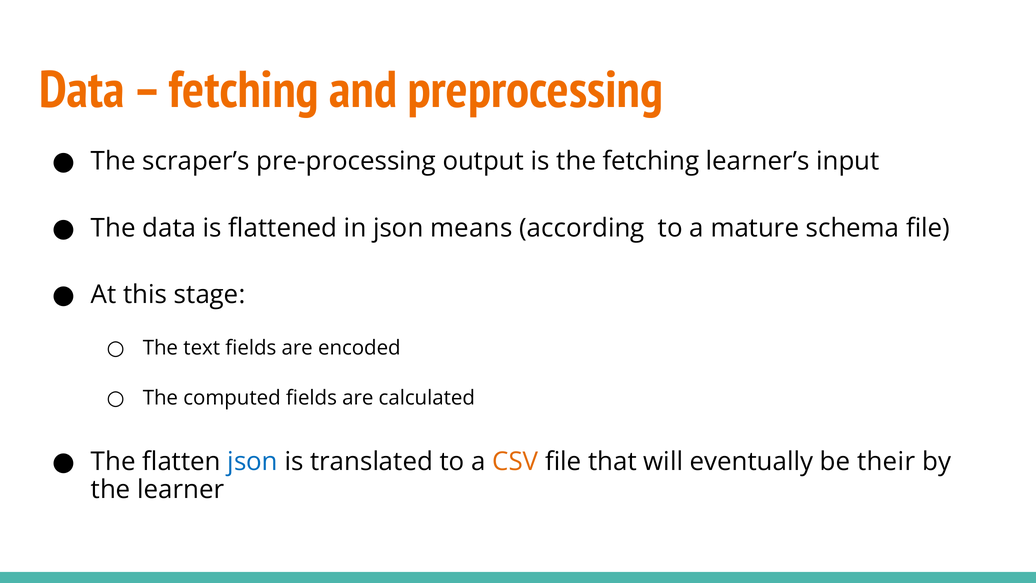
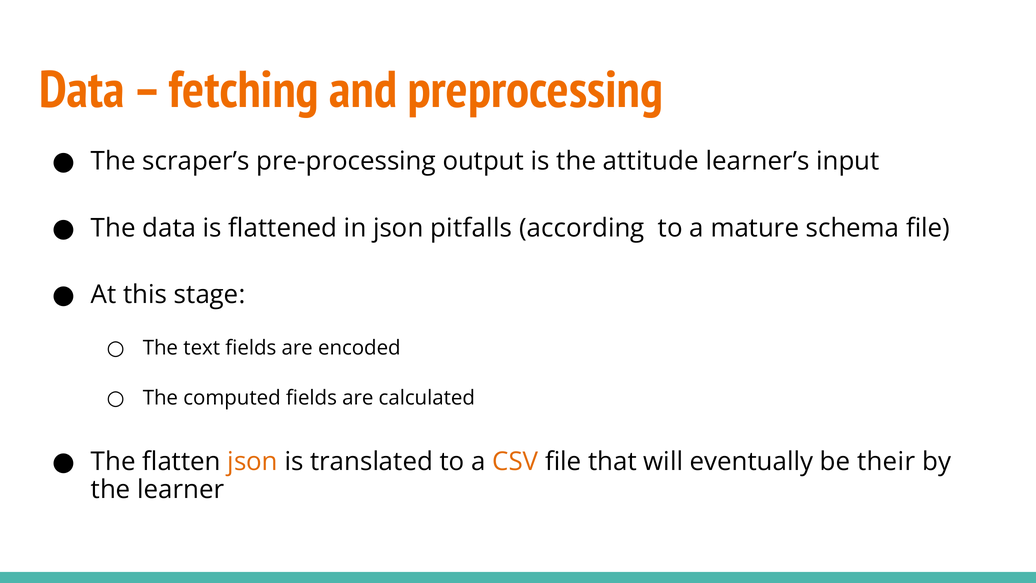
the fetching: fetching -> attitude
means: means -> pitfalls
json at (253, 462) colour: blue -> orange
